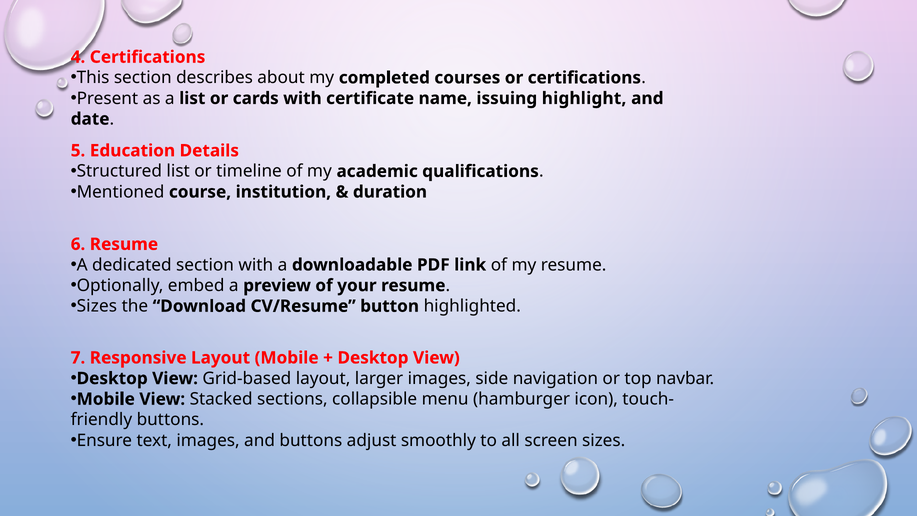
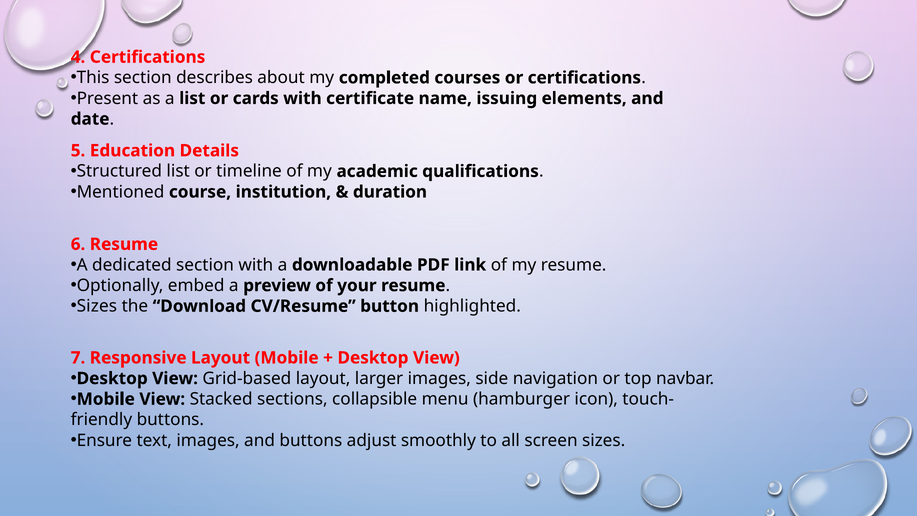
highlight: highlight -> elements
